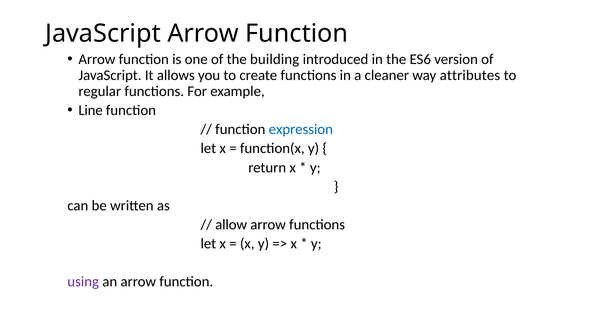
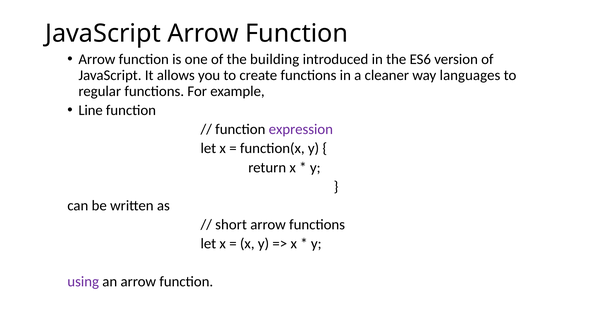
attributes: attributes -> languages
expression colour: blue -> purple
allow: allow -> short
